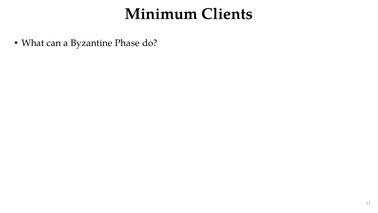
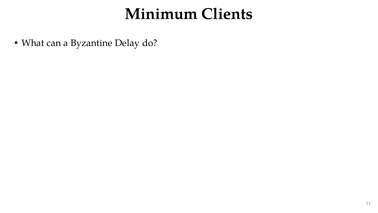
Phase: Phase -> Delay
